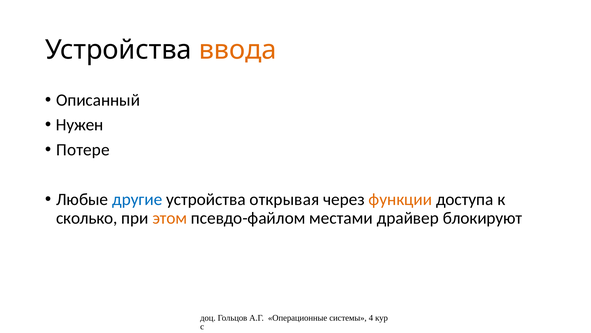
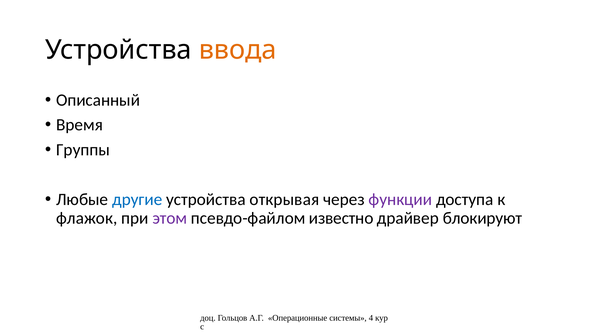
Нужен: Нужен -> Время
Потере: Потере -> Группы
функции colour: orange -> purple
сколько: сколько -> флажок
этом colour: orange -> purple
местами: местами -> известно
